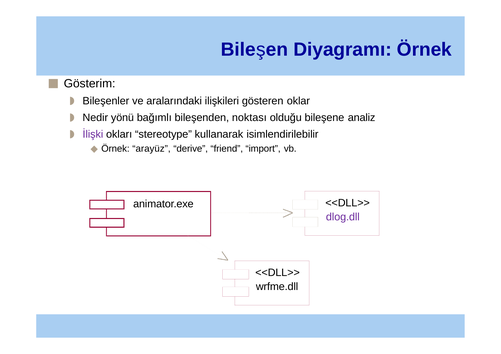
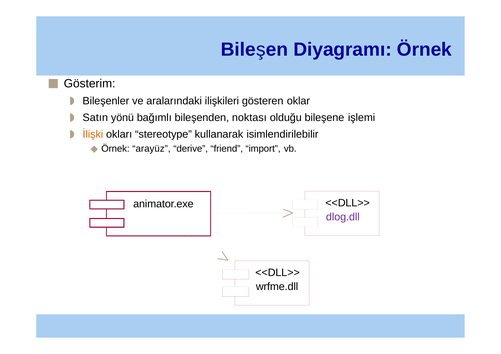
Nedir: Nedir -> Satın
analiz: analiz -> işlemi
İlişki colour: purple -> orange
